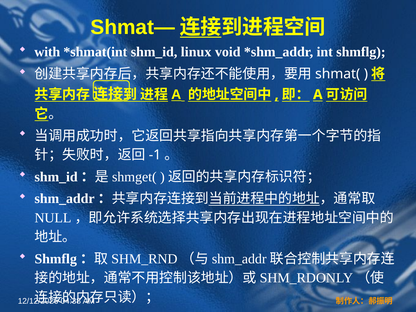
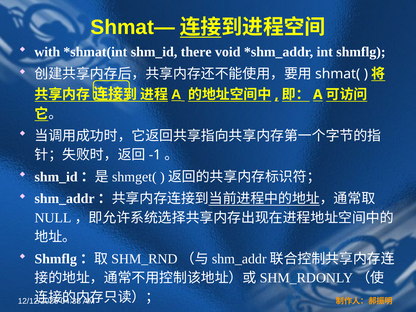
linux: linux -> there
